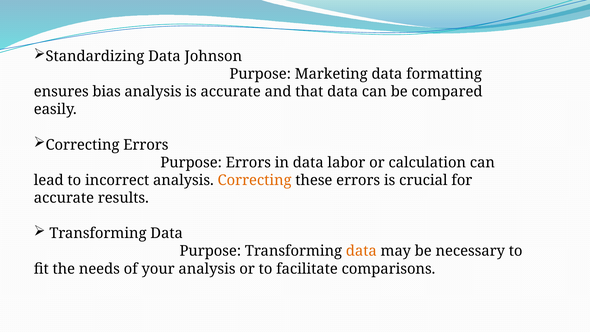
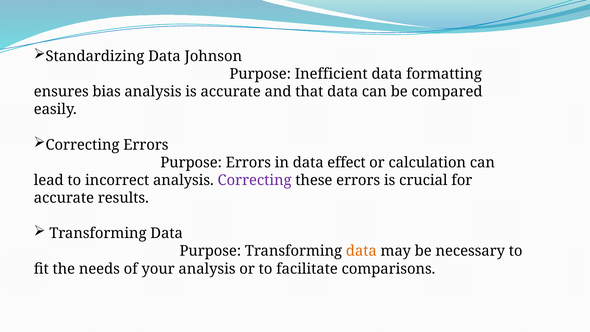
Marketing: Marketing -> Inefficient
labor: labor -> effect
Correcting at (255, 180) colour: orange -> purple
